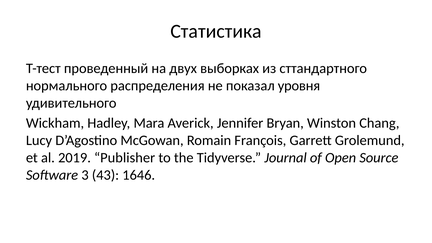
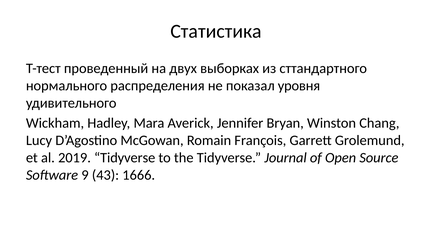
2019 Publisher: Publisher -> Tidyverse
3: 3 -> 9
1646: 1646 -> 1666
